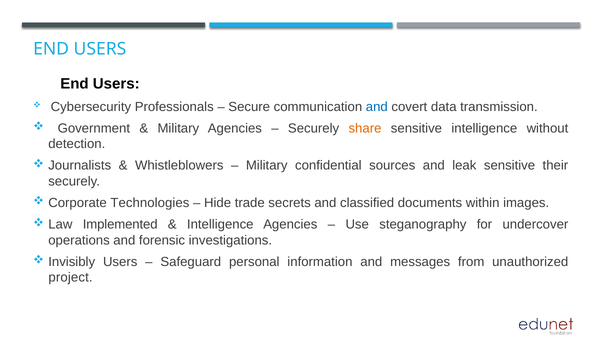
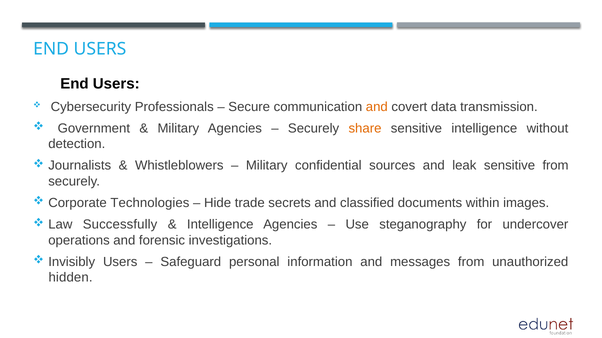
and at (377, 107) colour: blue -> orange
sensitive their: their -> from
Implemented: Implemented -> Successfully
project: project -> hidden
